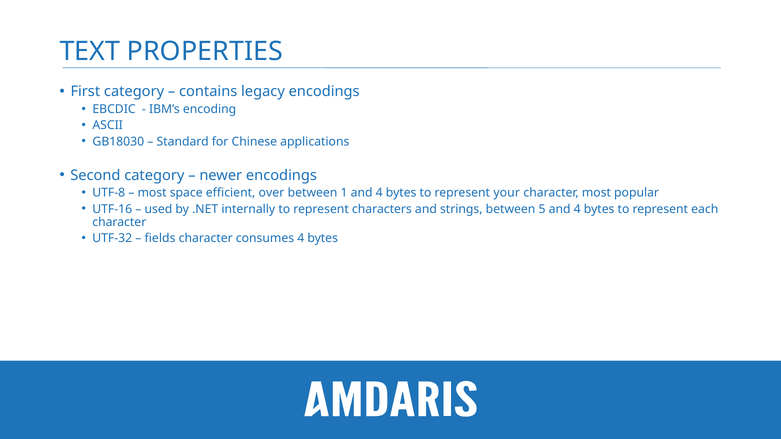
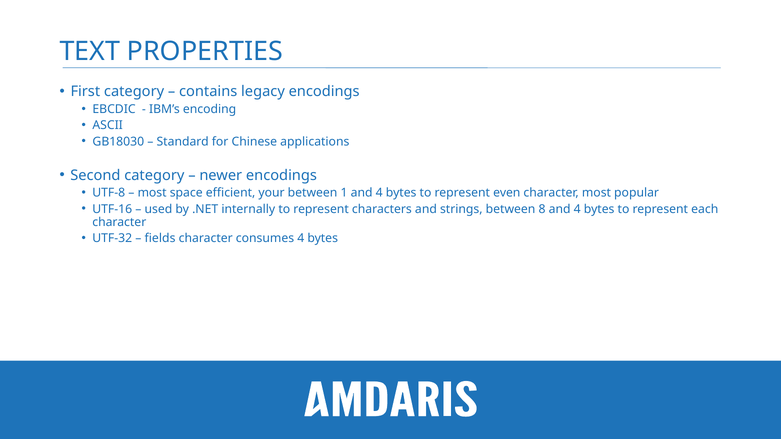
over: over -> your
your: your -> even
5: 5 -> 8
